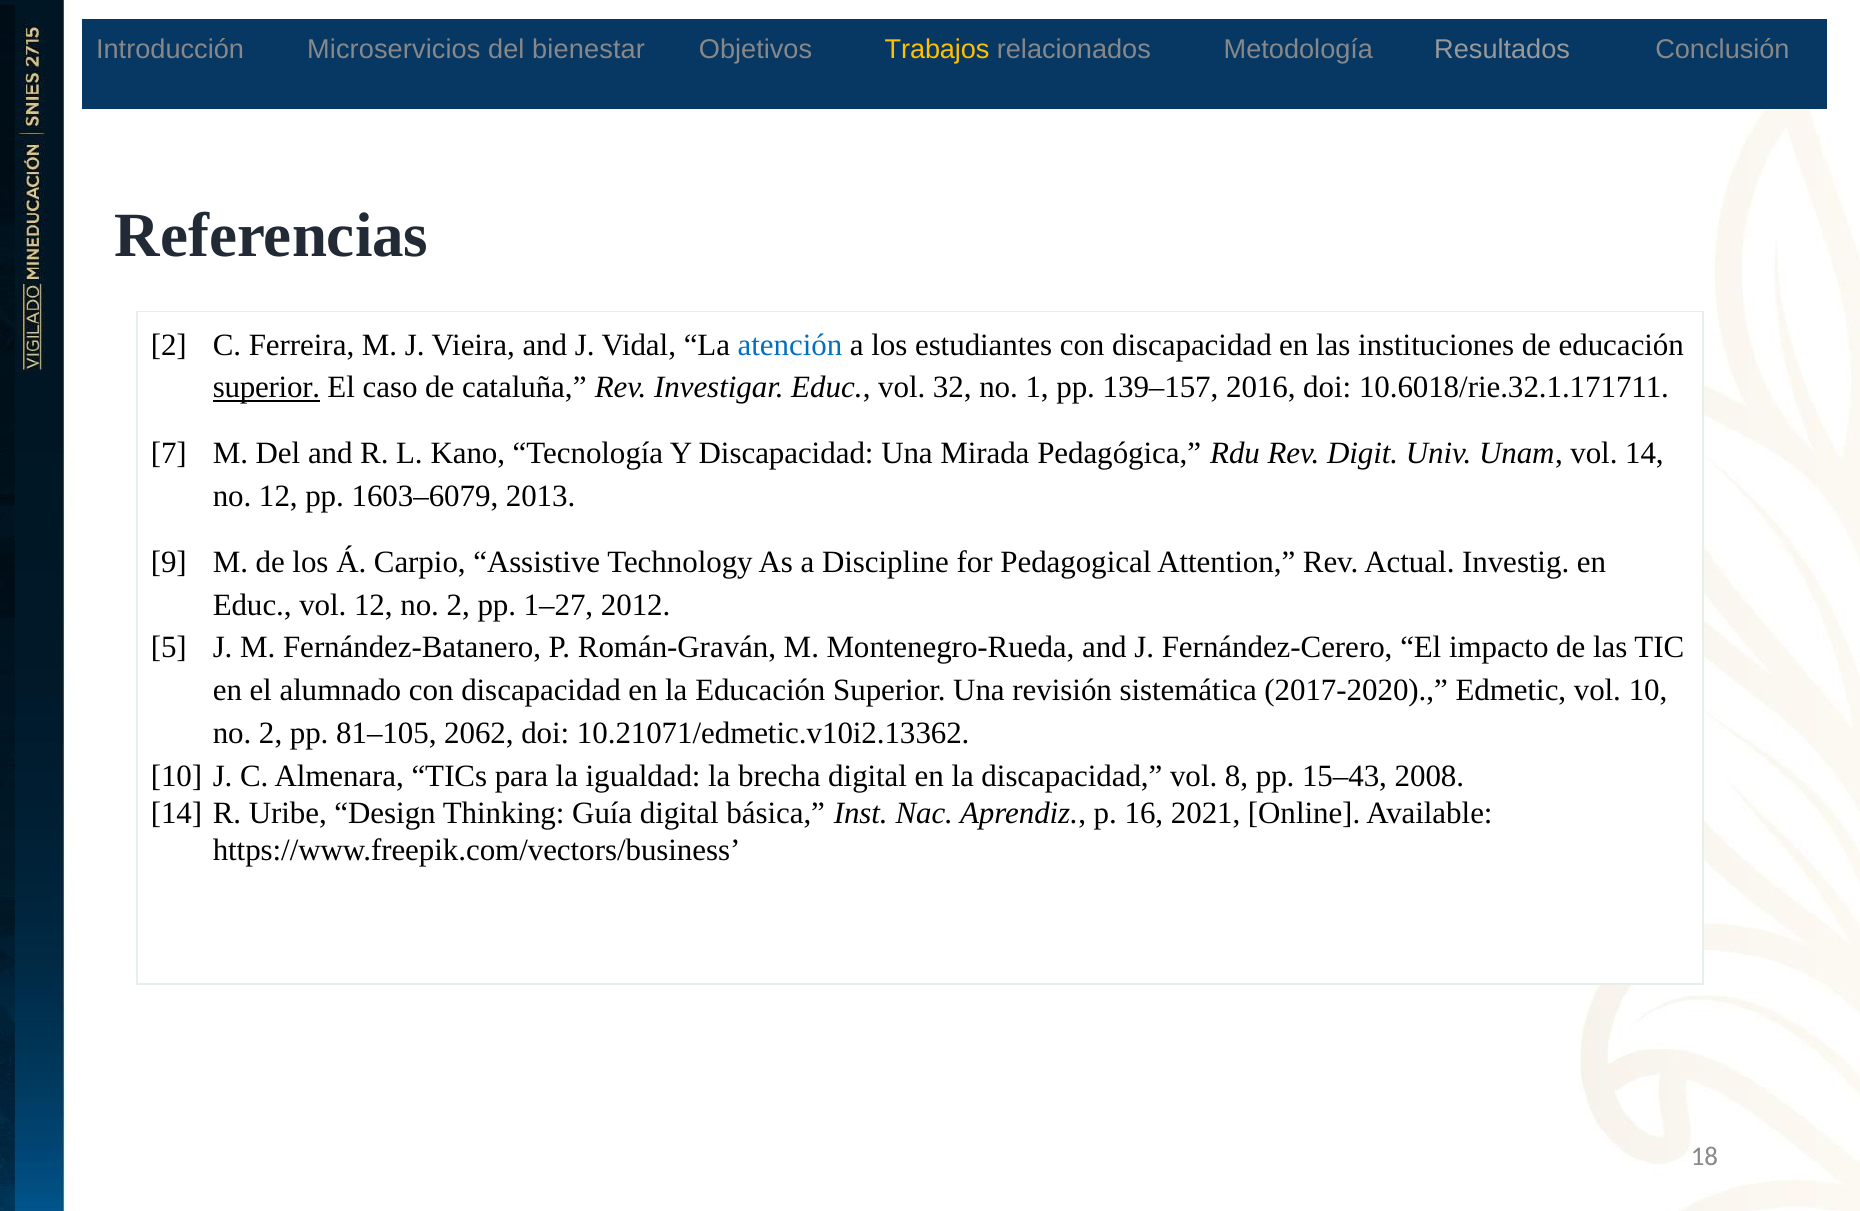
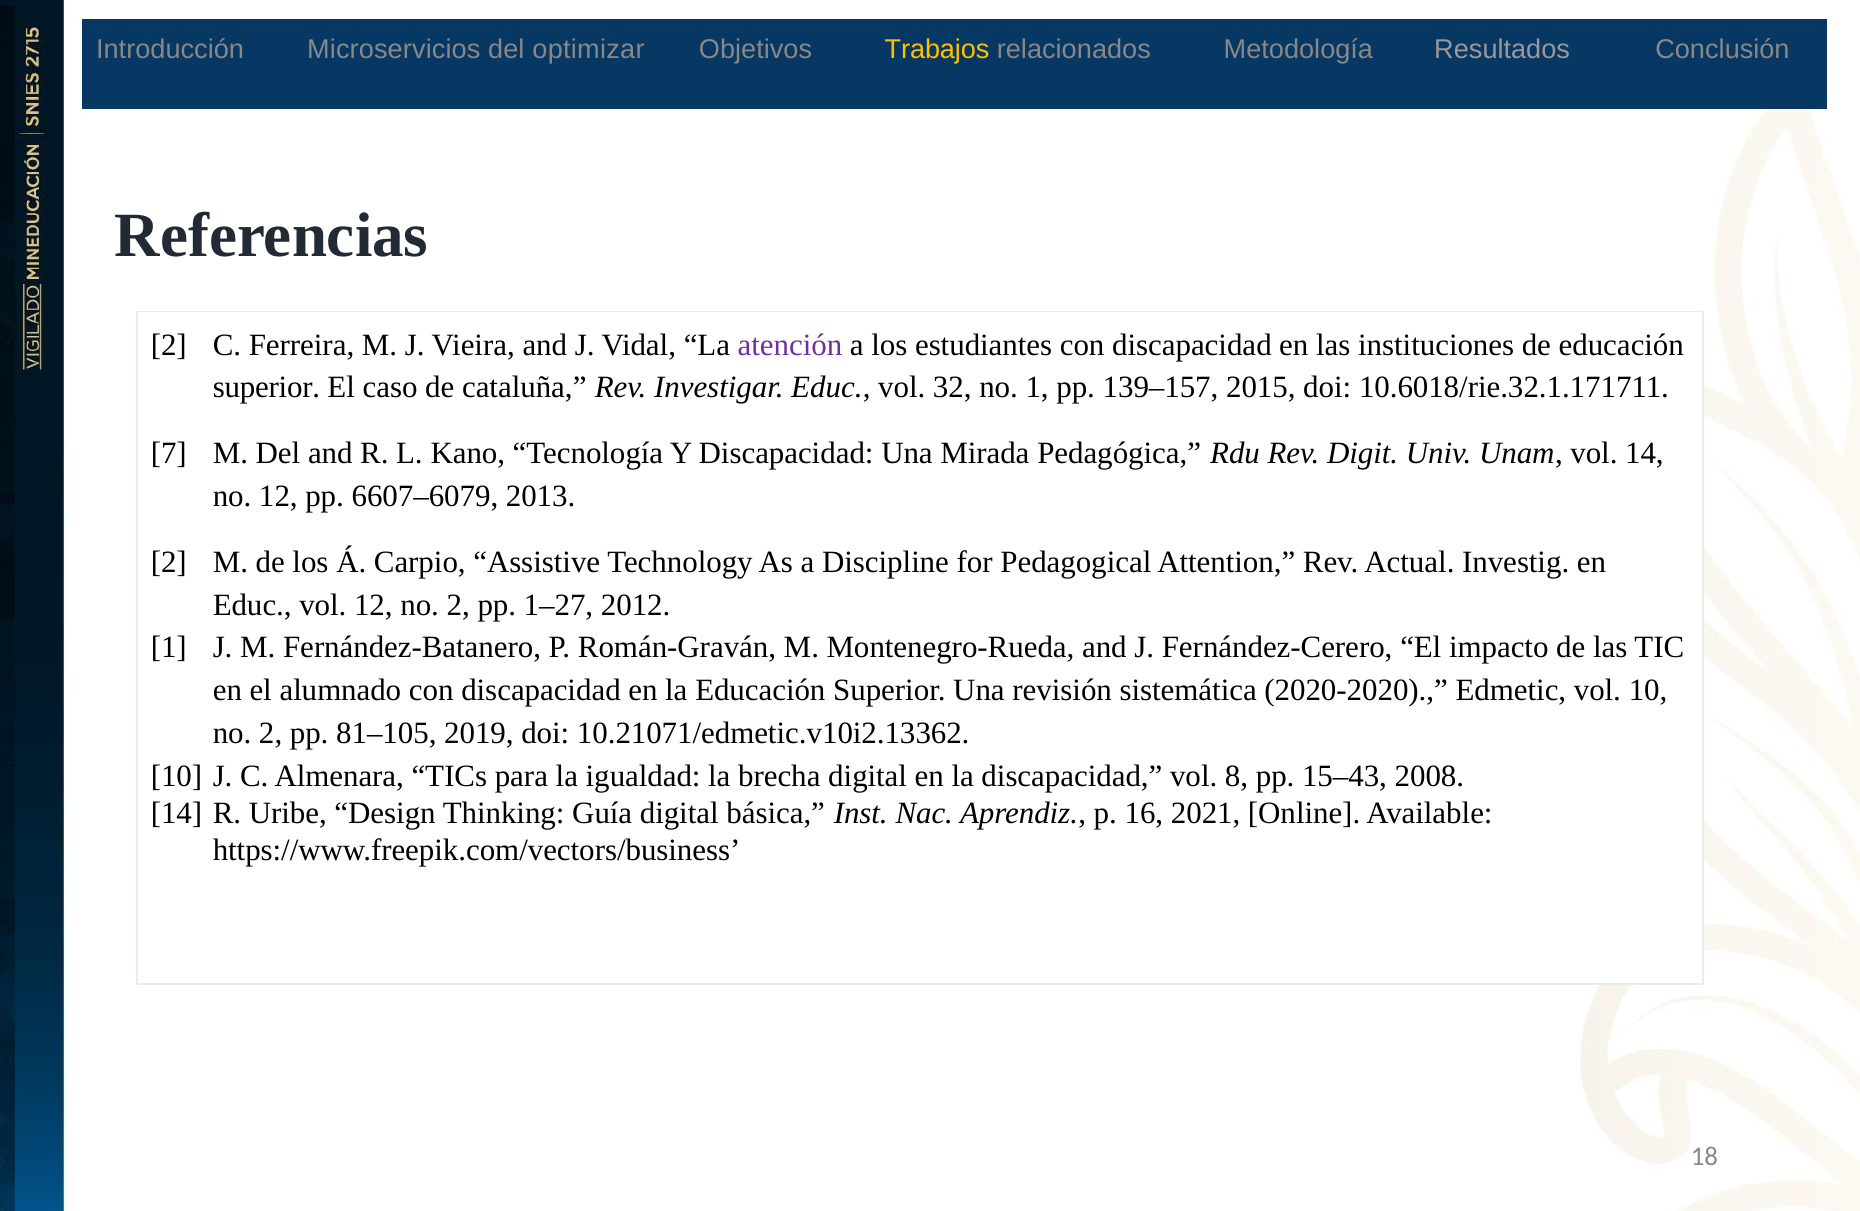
bienestar: bienestar -> optimizar
atención colour: blue -> purple
superior at (266, 388) underline: present -> none
2016: 2016 -> 2015
1603–6079: 1603–6079 -> 6607–6079
9 at (169, 562): 9 -> 2
5 at (169, 648): 5 -> 1
2017-2020: 2017-2020 -> 2020-2020
2062: 2062 -> 2019
